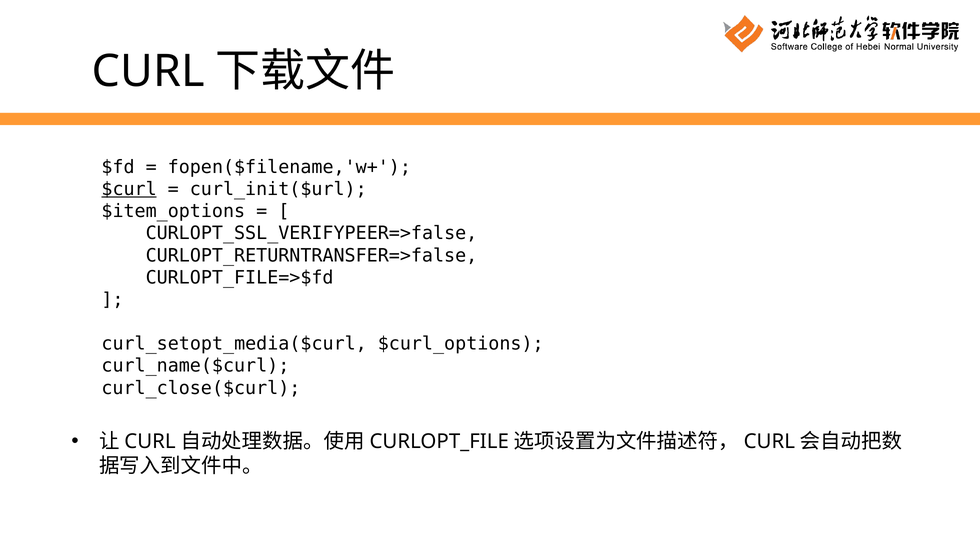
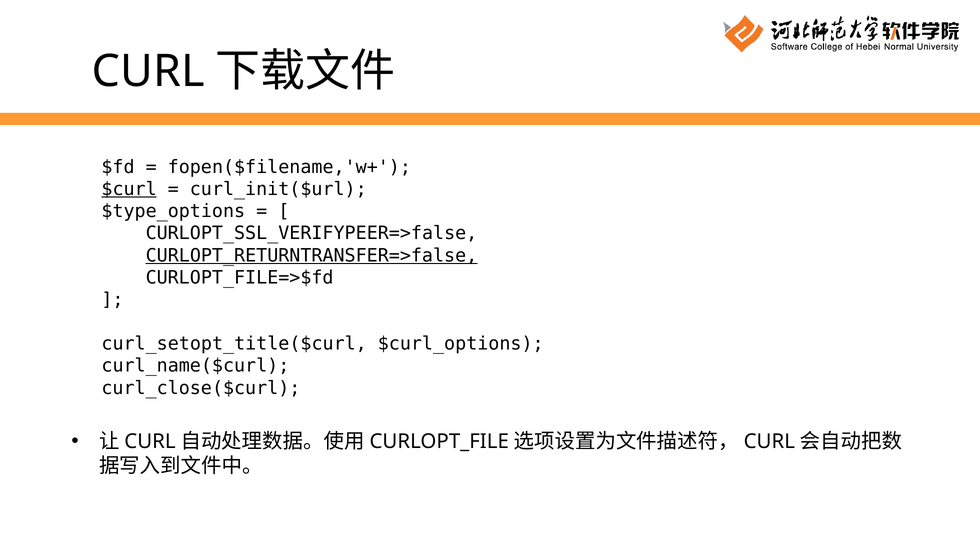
$item_options: $item_options -> $type_options
CURLOPT_RETURNTRANSFER=>false underline: none -> present
curl_setopt_media($curl: curl_setopt_media($curl -> curl_setopt_title($curl
